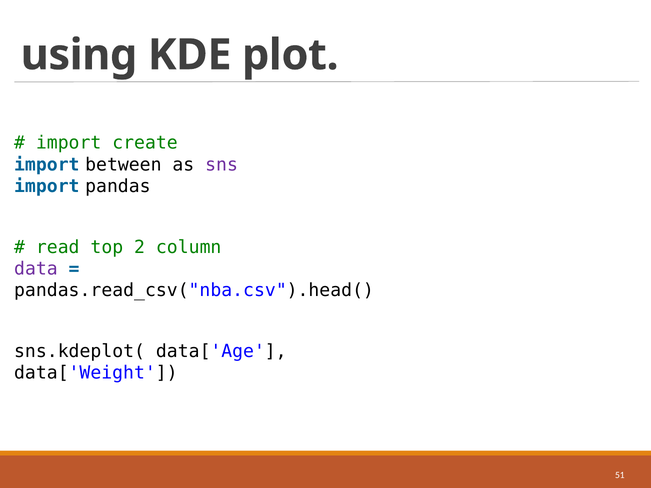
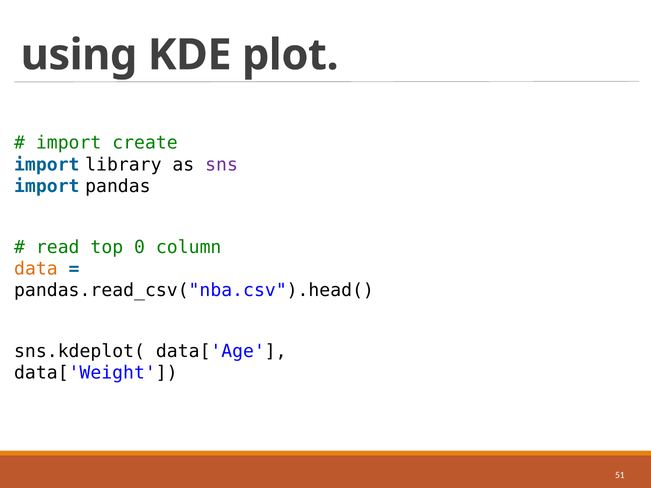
between: between -> library
2: 2 -> 0
data colour: purple -> orange
